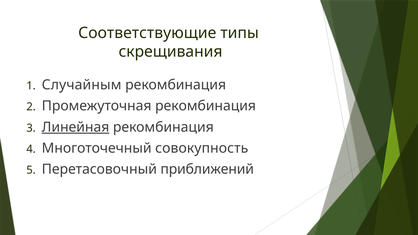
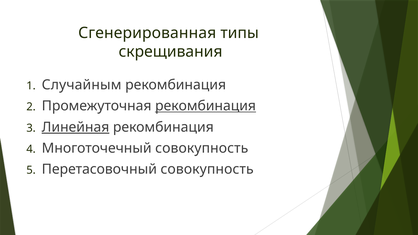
Соответствующие: Соответствующие -> Сгенерированная
рекомбинация at (206, 106) underline: none -> present
Перетасовочный приближений: приближений -> совокупность
